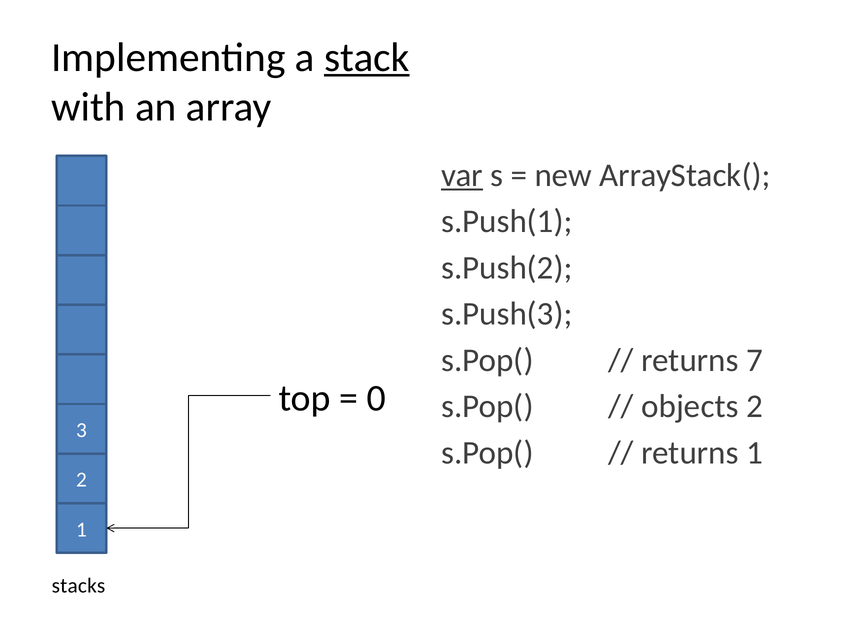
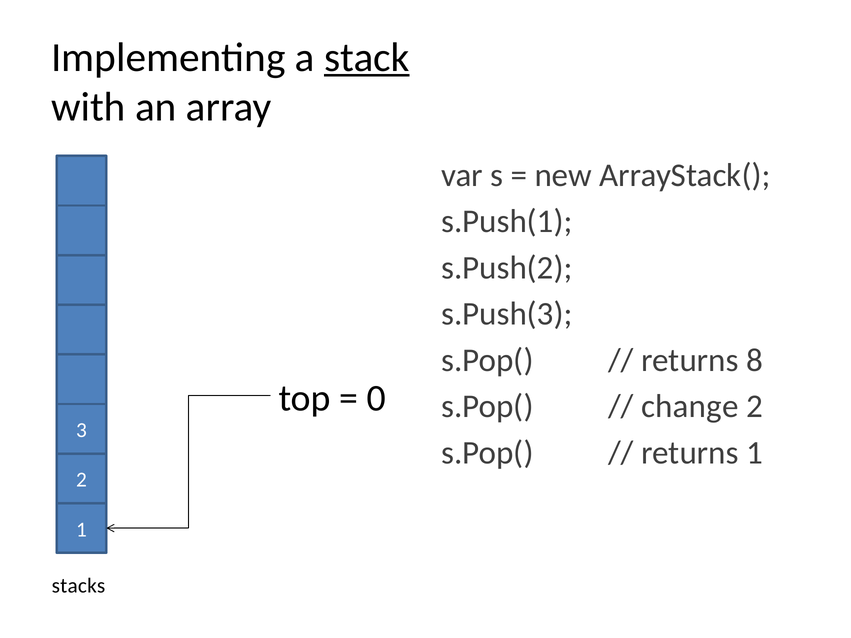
var underline: present -> none
7: 7 -> 8
objects: objects -> change
